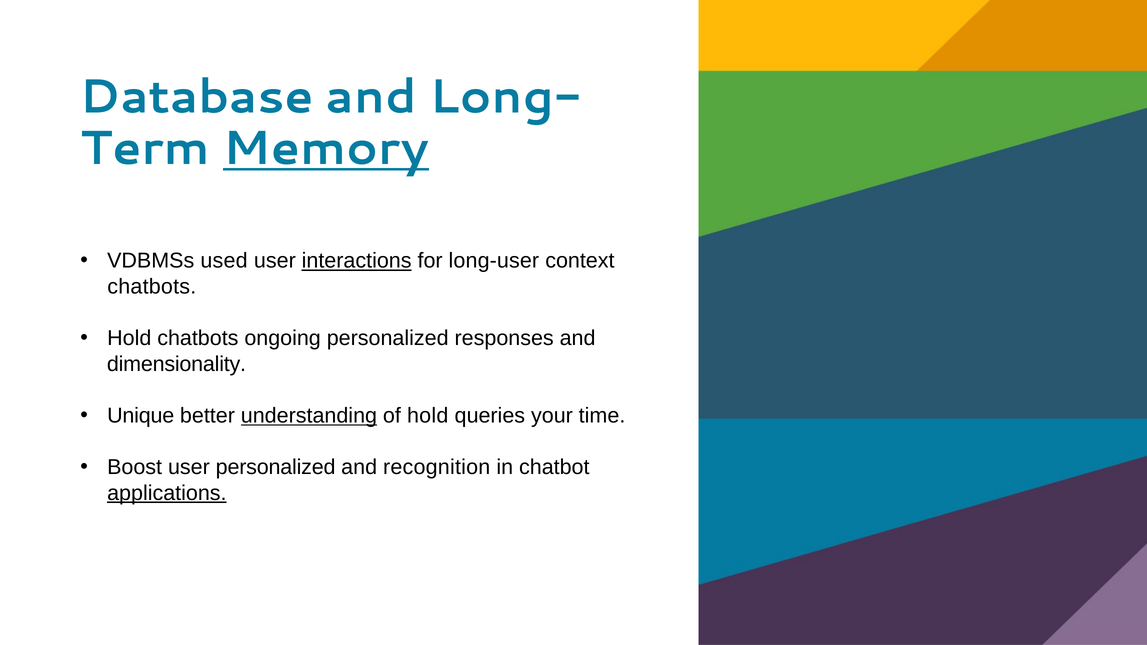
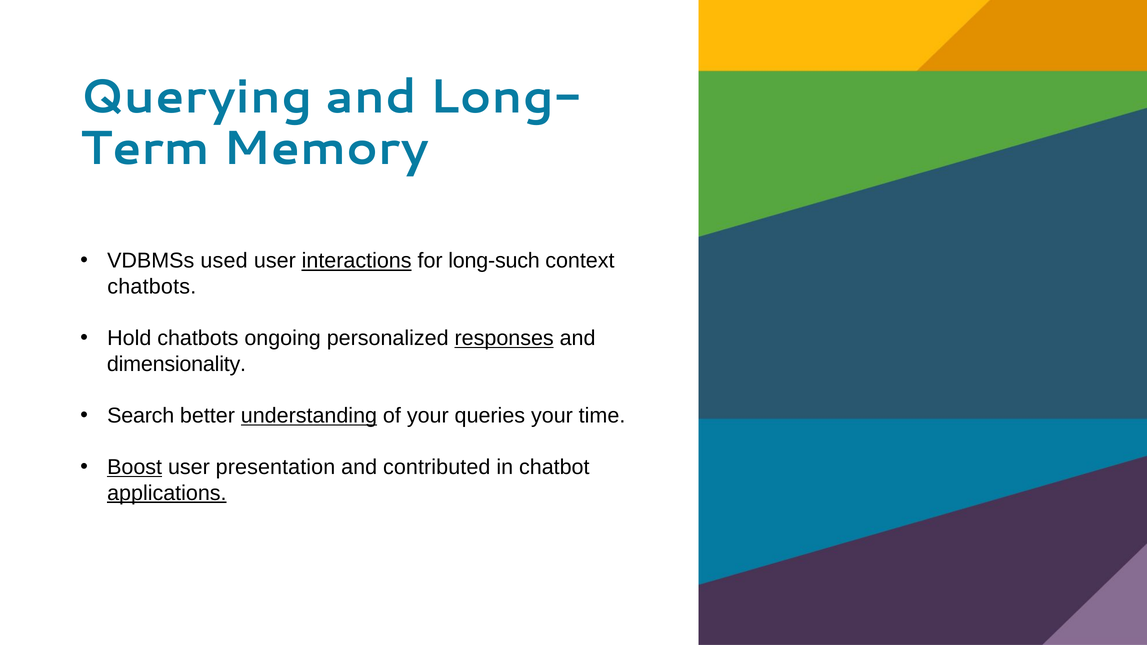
Database: Database -> Querying
Memory underline: present -> none
long-user: long-user -> long-such
responses underline: none -> present
Unique: Unique -> Search
of hold: hold -> your
Boost underline: none -> present
user personalized: personalized -> presentation
recognition: recognition -> contributed
